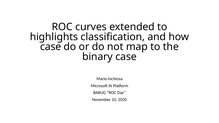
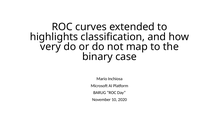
case at (51, 47): case -> very
